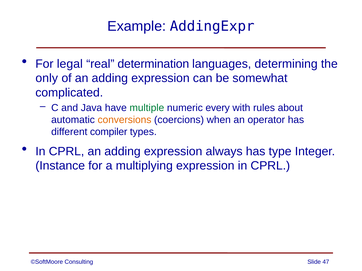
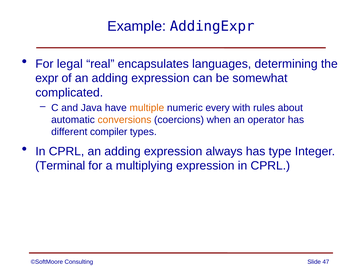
determination: determination -> encapsulates
only: only -> expr
multiple colour: green -> orange
Instance: Instance -> Terminal
